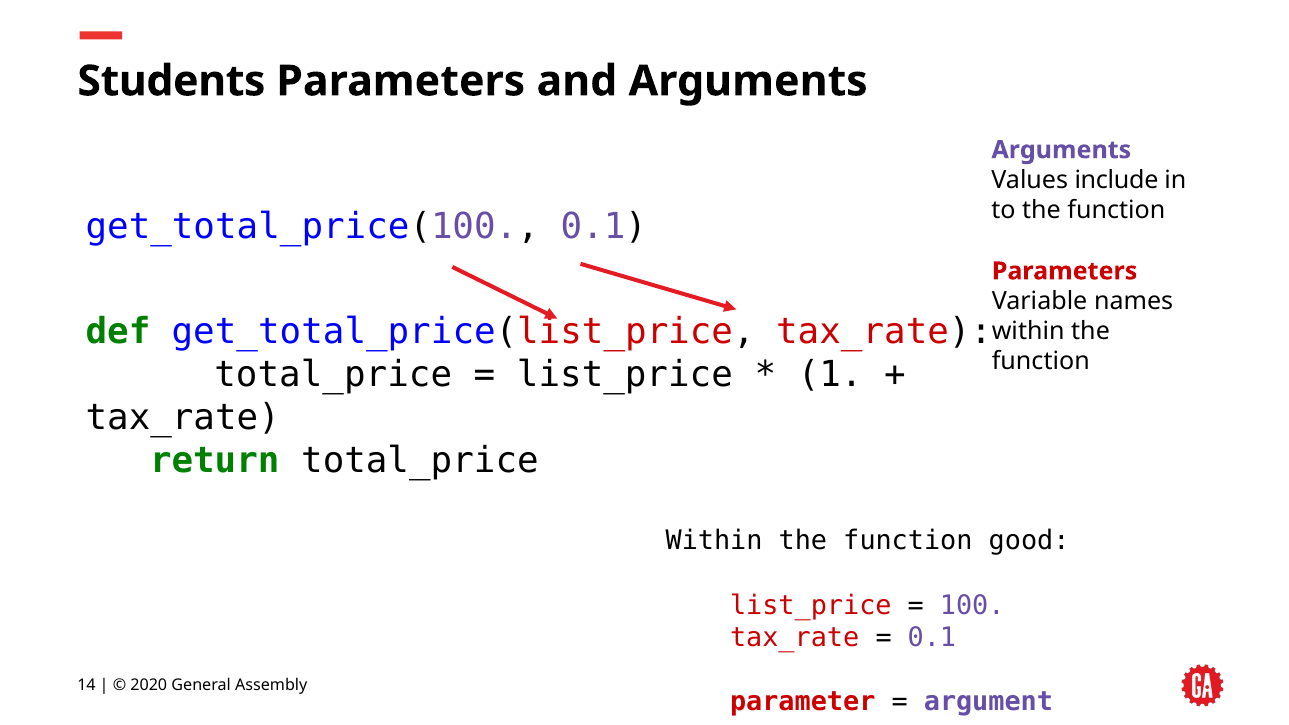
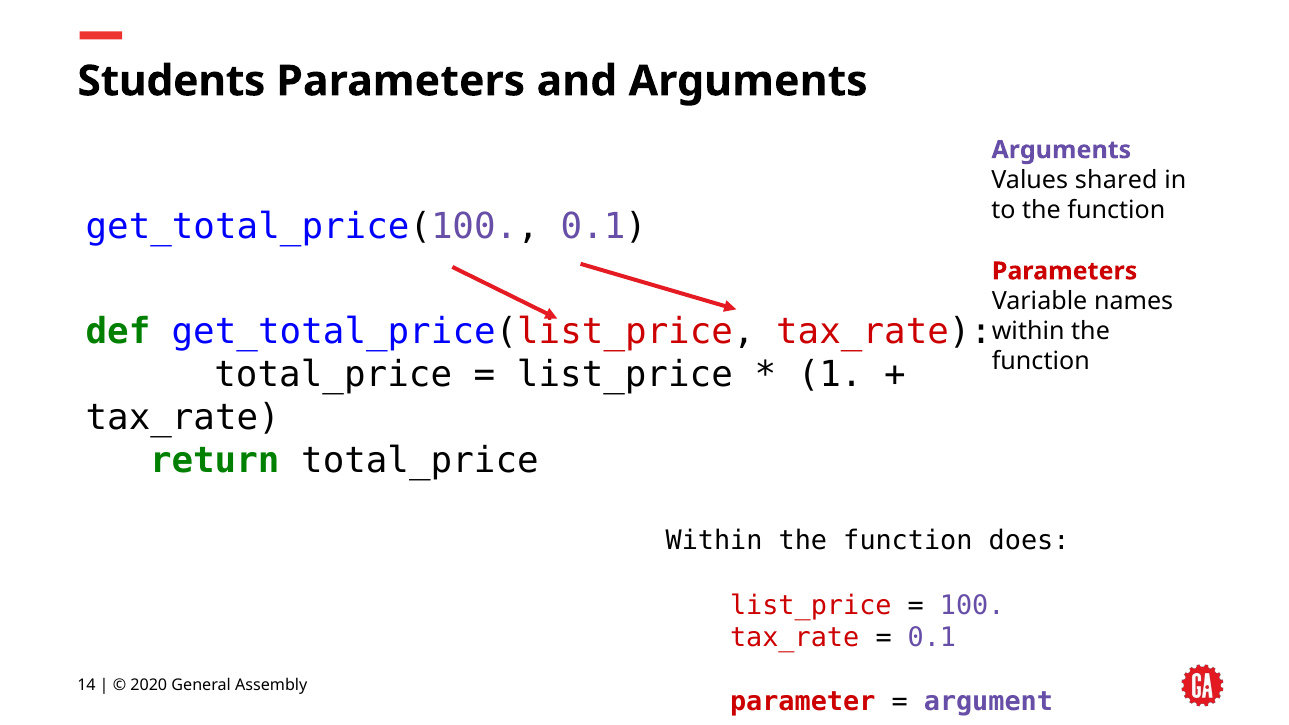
include: include -> shared
good: good -> does
